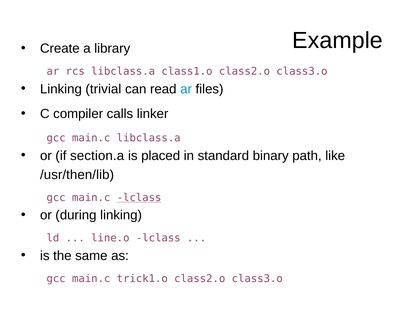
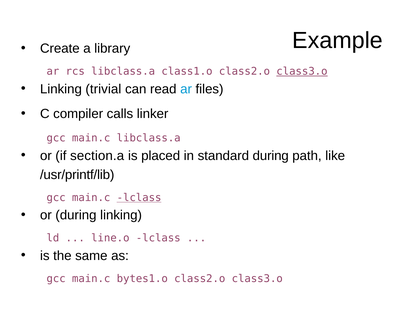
class3.o at (302, 71) underline: none -> present
standard binary: binary -> during
/usr/then/lib: /usr/then/lib -> /usr/printf/lib
trick1.o: trick1.o -> bytes1.o
